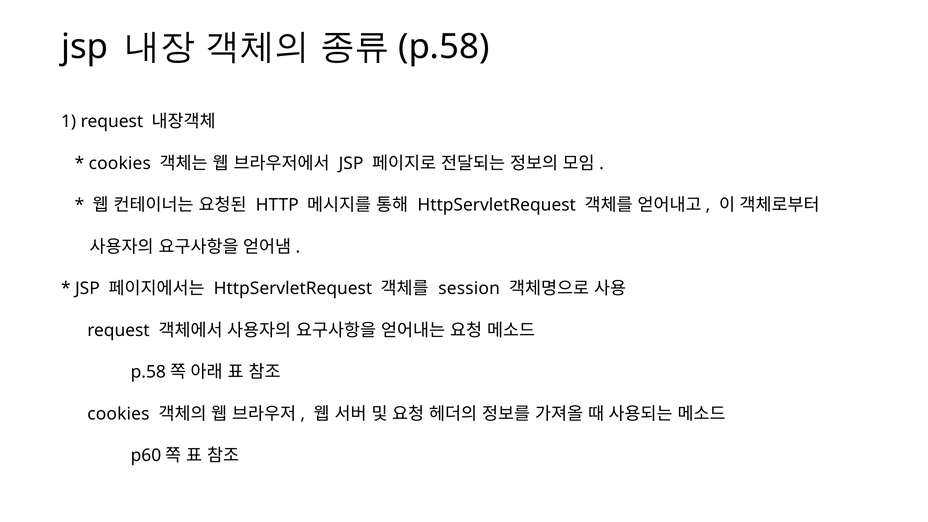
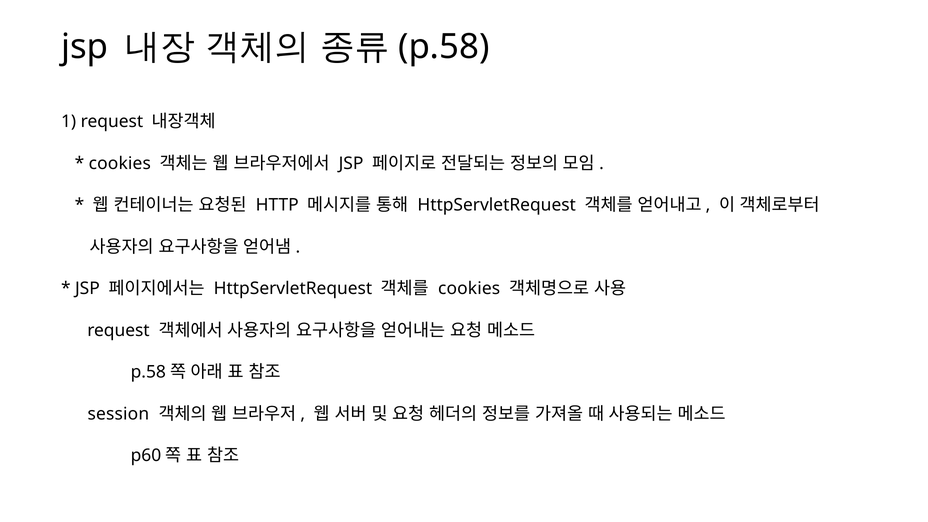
session at (469, 289): session -> cookies
cookies at (118, 414): cookies -> session
